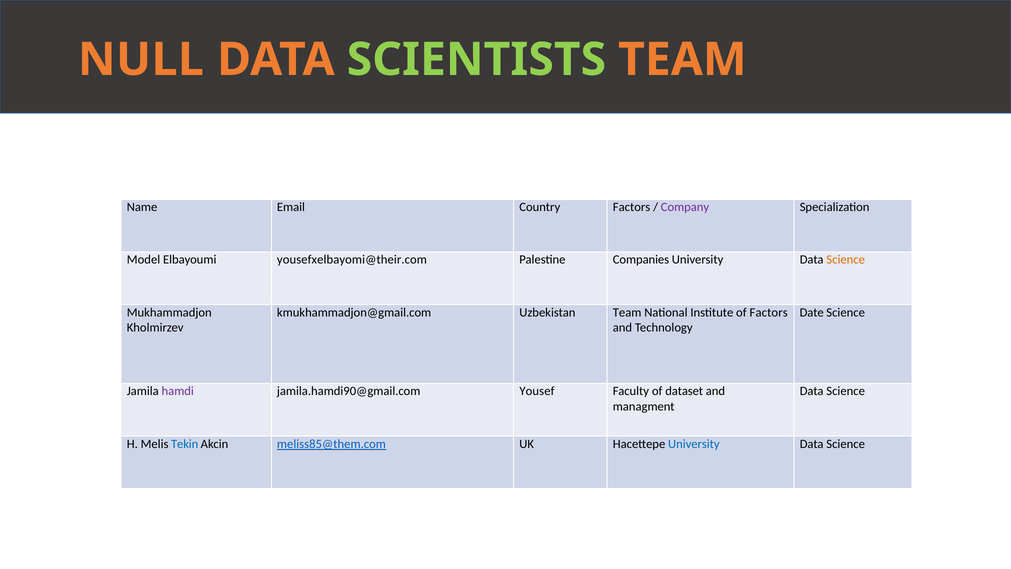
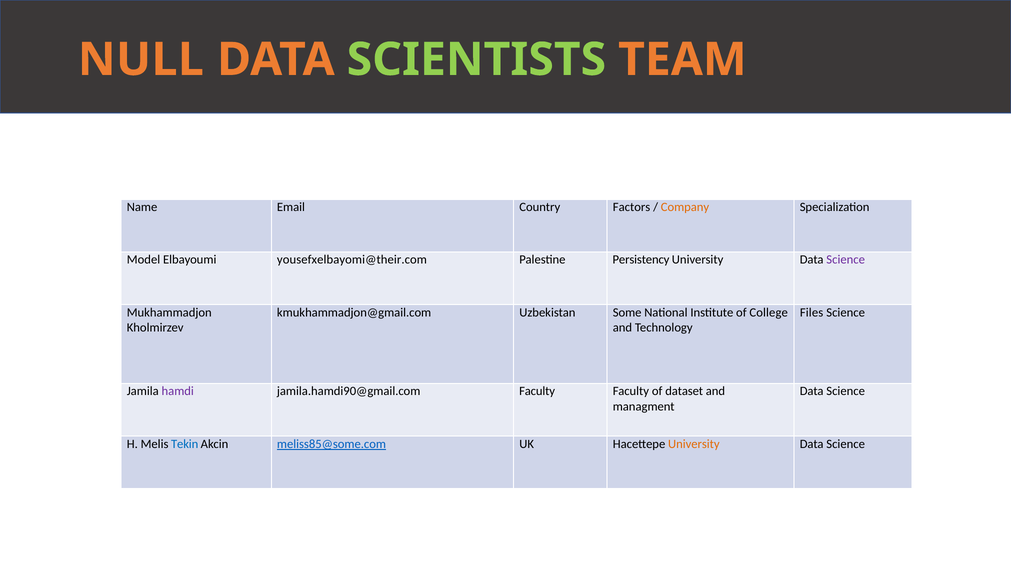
Company colour: purple -> orange
Companies: Companies -> Persistency
Science at (846, 260) colour: orange -> purple
Uzbekistan Team: Team -> Some
of Factors: Factors -> College
Date: Date -> Files
jamila.hamdi90@gmail.com Yousef: Yousef -> Faculty
meliss85@them.com: meliss85@them.com -> meliss85@some.com
University at (694, 444) colour: blue -> orange
